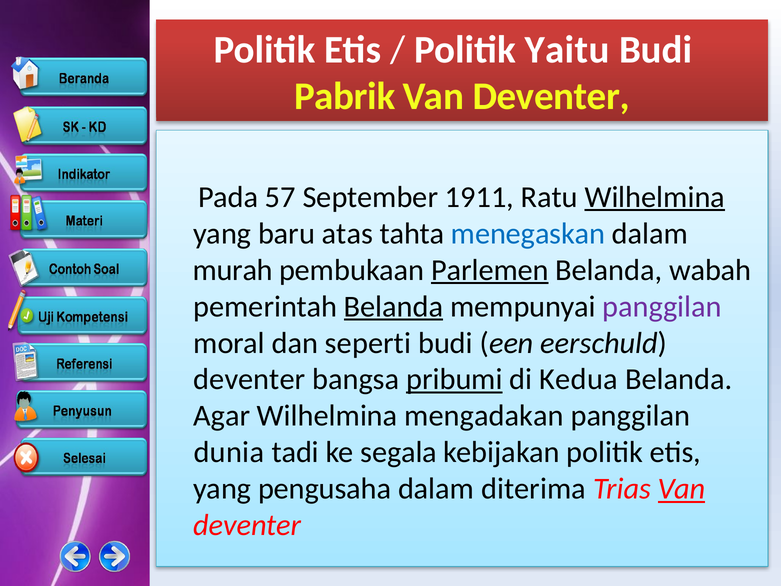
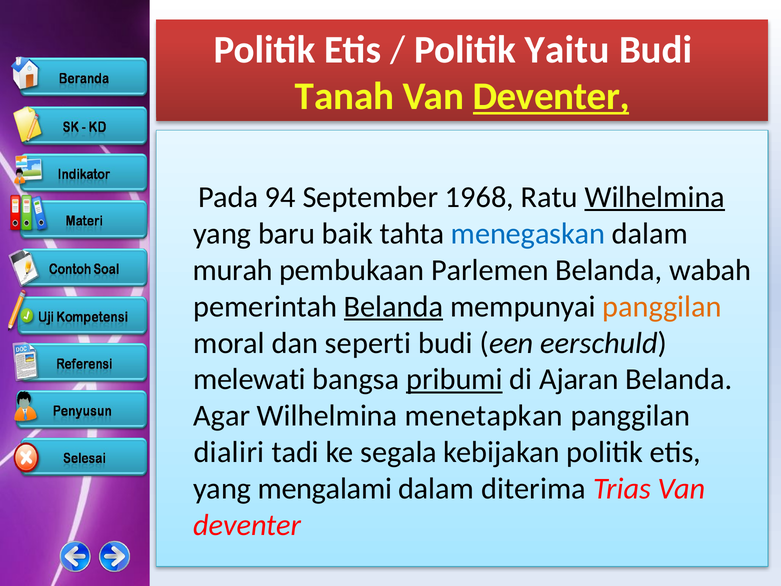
Pabrik: Pabrik -> Tanah
Deventer at (551, 96) underline: none -> present
57: 57 -> 94
1911: 1911 -> 1968
atas: atas -> baik
Parlemen underline: present -> none
panggilan at (662, 306) colour: purple -> orange
deventer at (249, 379): deventer -> melewati
Kedua: Kedua -> Ajaran
mengadakan: mengadakan -> menetapkan
dunia: dunia -> dialiri
pengusaha: pengusaha -> mengalami
Van at (682, 489) underline: present -> none
